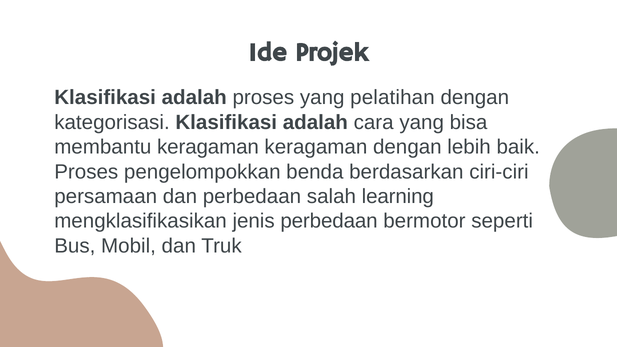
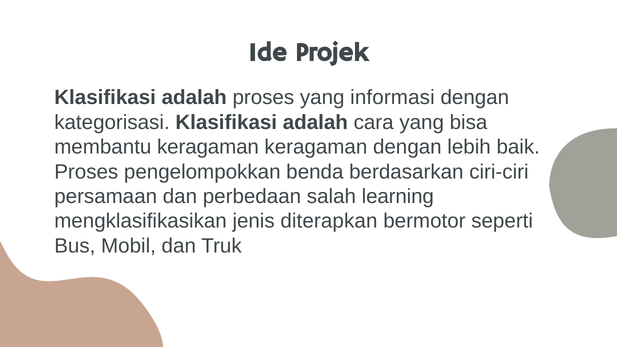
pelatihan: pelatihan -> informasi
jenis perbedaan: perbedaan -> diterapkan
